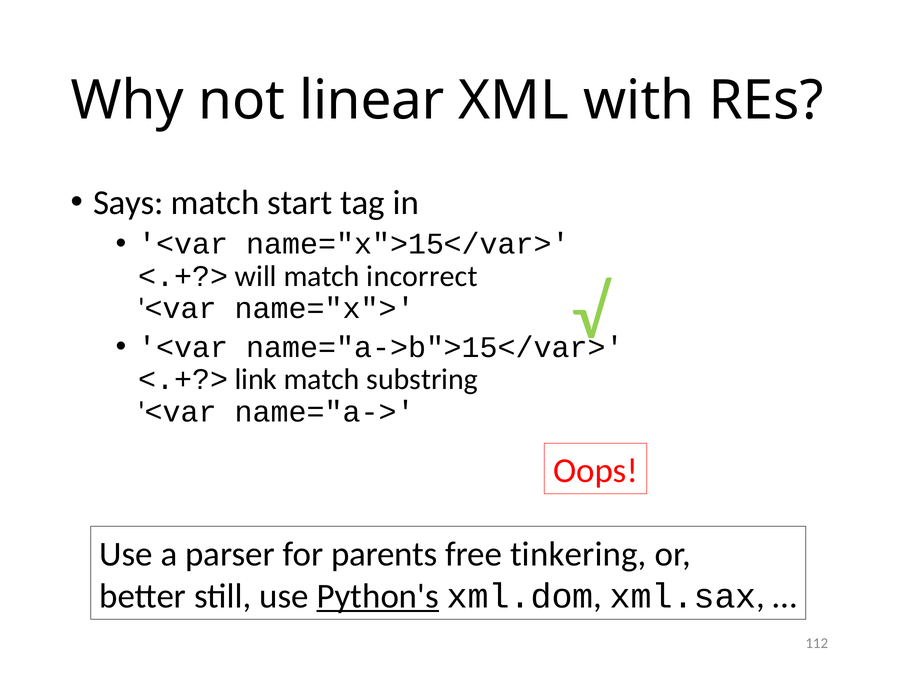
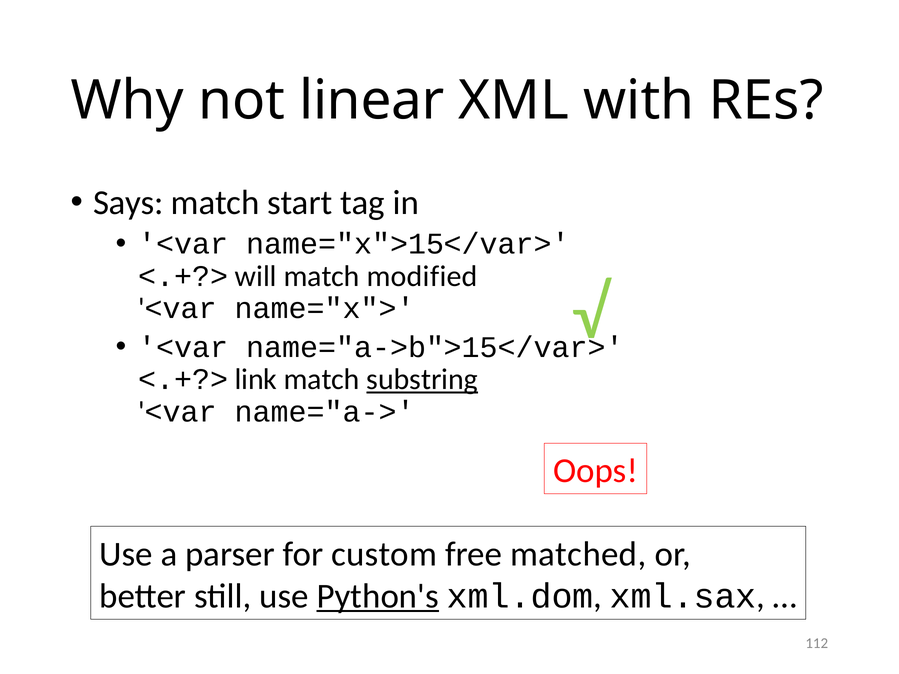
incorrect: incorrect -> modified
substring underline: none -> present
parents: parents -> custom
tinkering: tinkering -> matched
